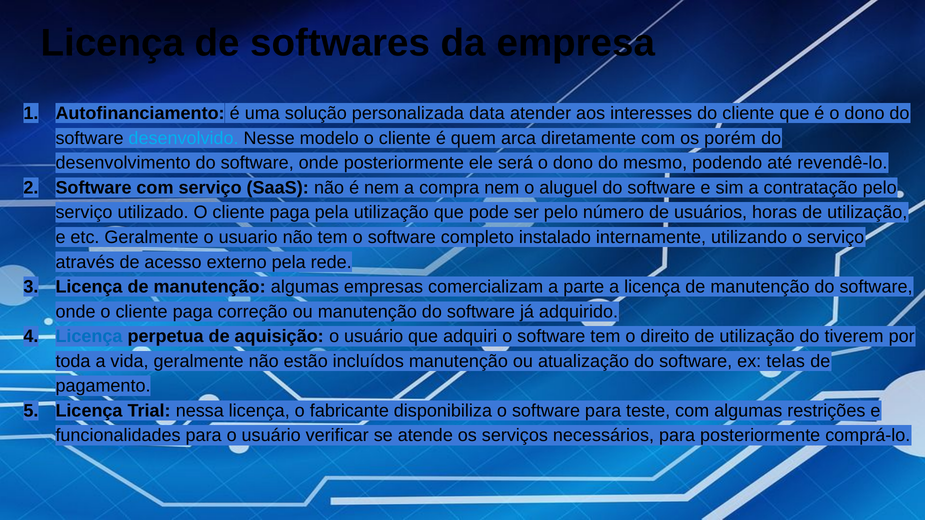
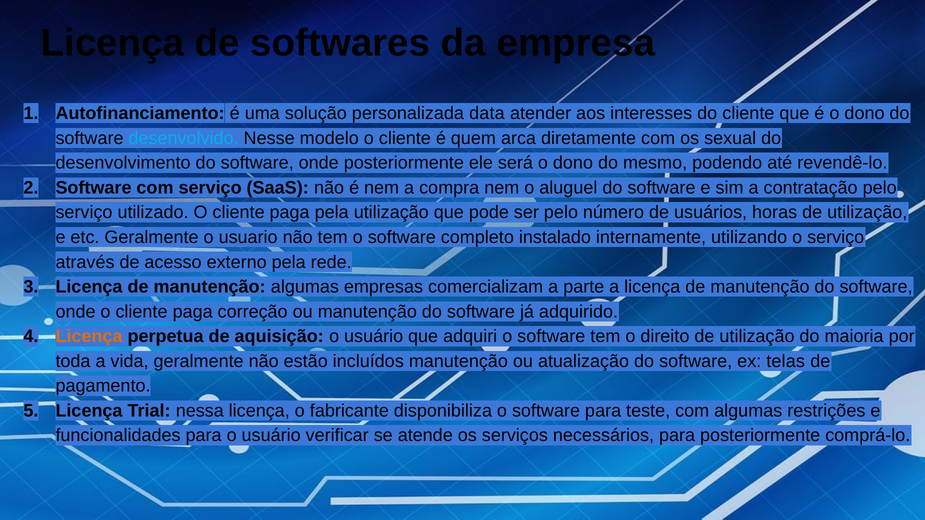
porém: porém -> sexual
Licença at (89, 337) colour: blue -> orange
tiverem: tiverem -> maioria
